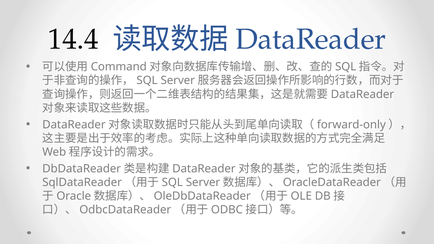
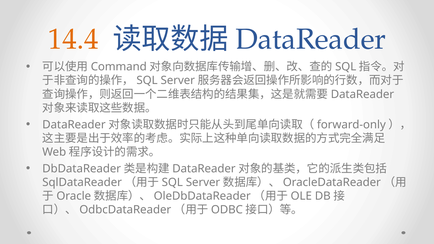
14.4 colour: black -> orange
